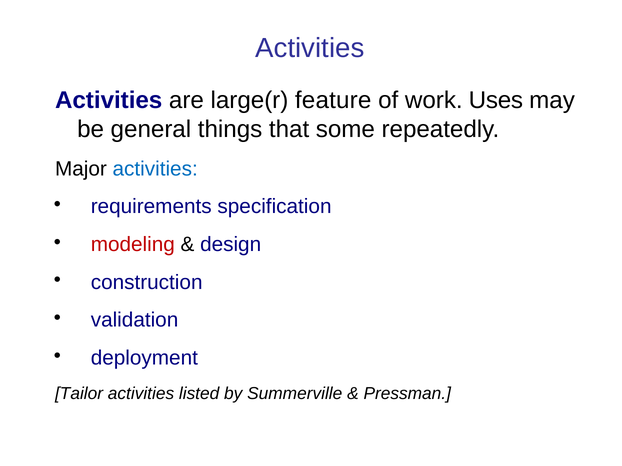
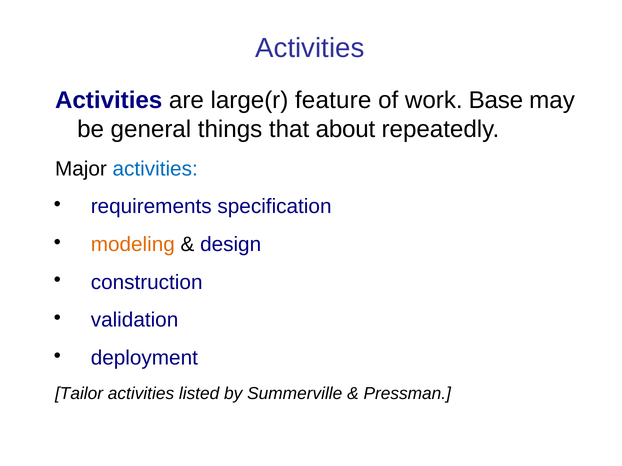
Uses: Uses -> Base
some: some -> about
modeling colour: red -> orange
